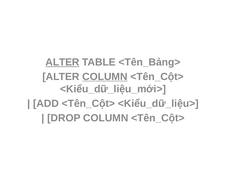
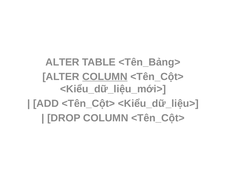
ALTER at (62, 62) underline: present -> none
